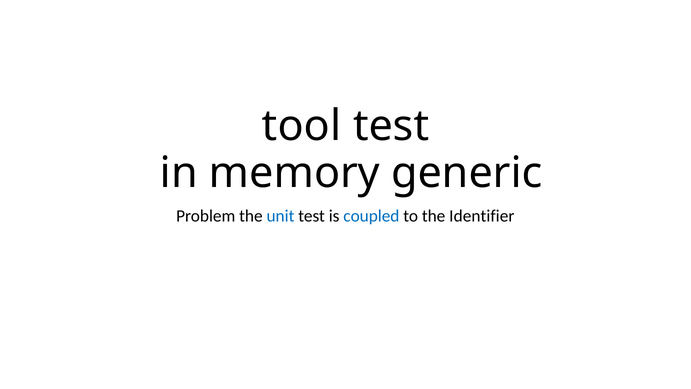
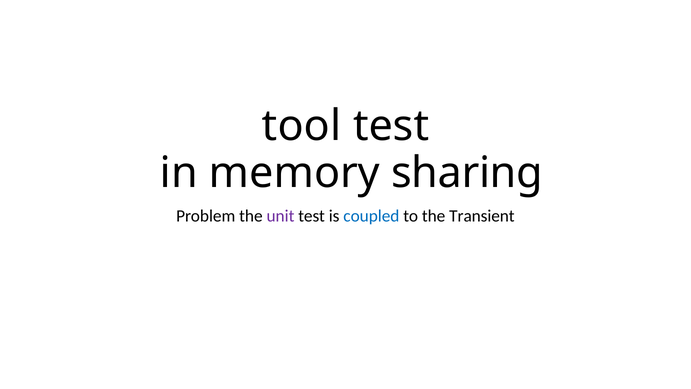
generic: generic -> sharing
unit colour: blue -> purple
Identifier: Identifier -> Transient
